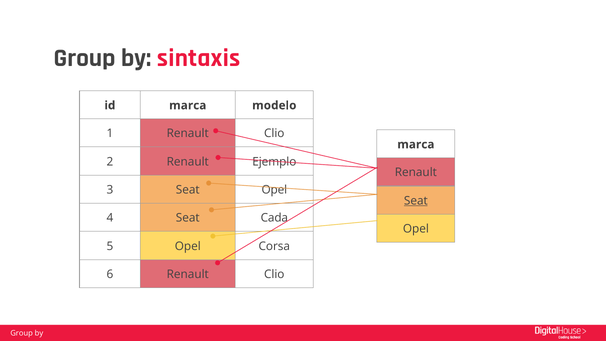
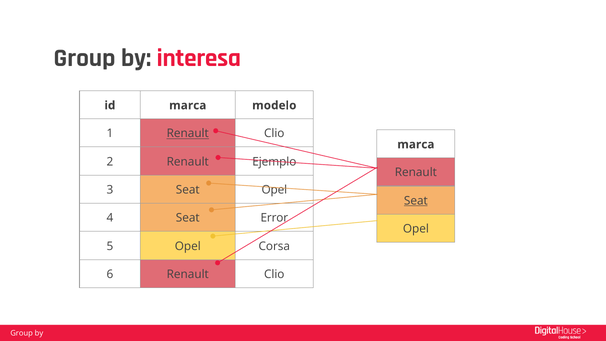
sintaxis: sintaxis -> interesa
Renault at (188, 134) underline: none -> present
Cada: Cada -> Error
